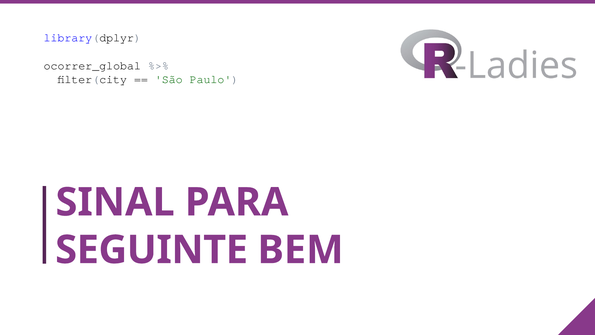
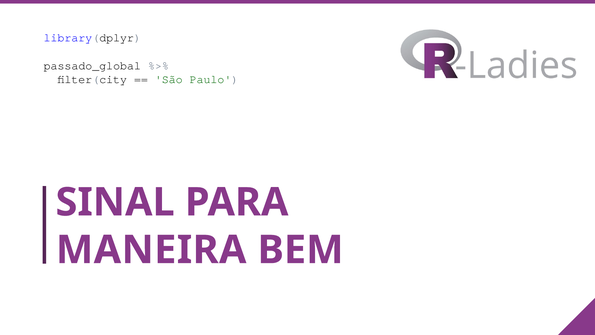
ocorrer_global: ocorrer_global -> passado_global
SEGUINTE: SEGUINTE -> MANEIRA
